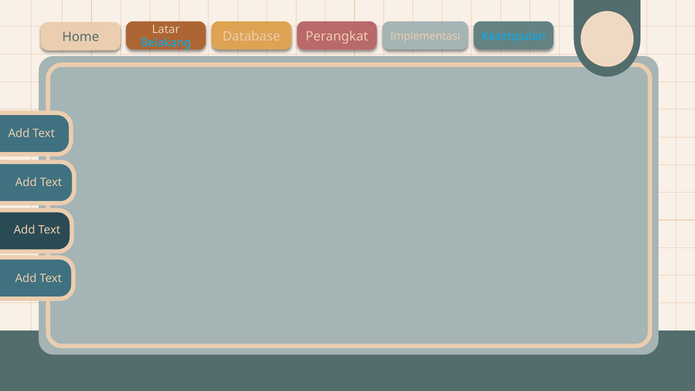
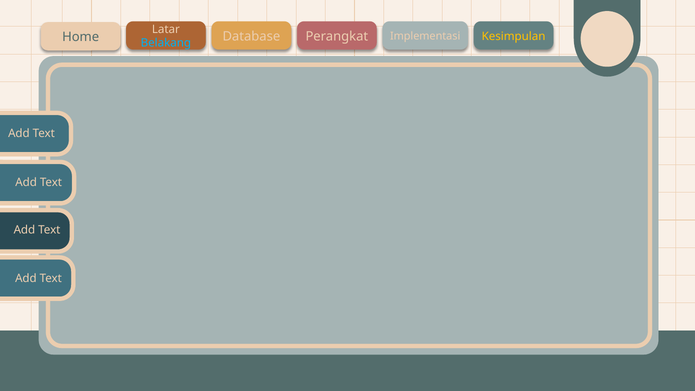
Kesimpulan colour: light blue -> yellow
